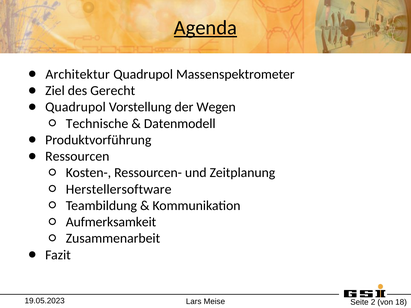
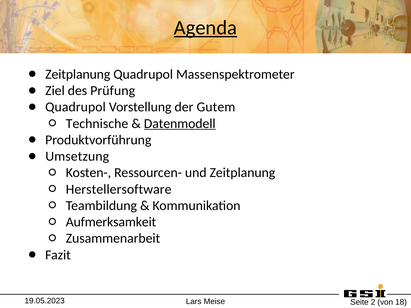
Architektur at (78, 74): Architektur -> Zeitplanung
Gerecht: Gerecht -> Prüfung
Wegen: Wegen -> Gutem
Datenmodell underline: none -> present
Ressourcen: Ressourcen -> Umsetzung
